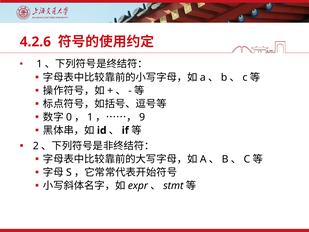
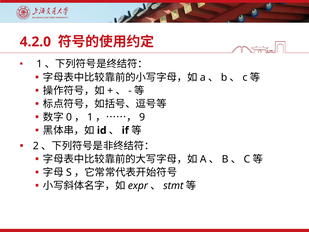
4.2.6: 4.2.6 -> 4.2.0
